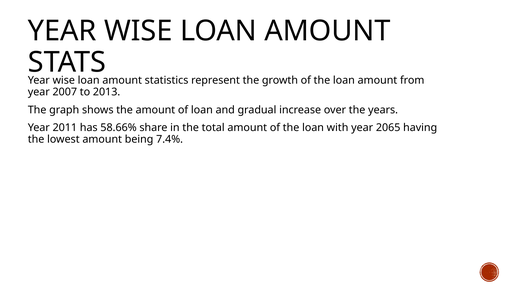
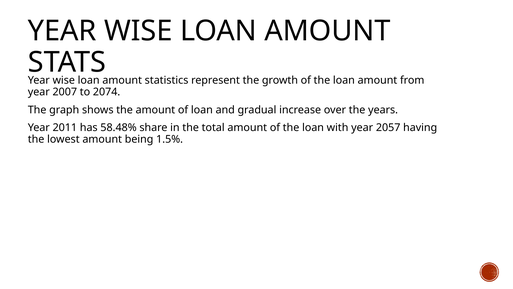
2013: 2013 -> 2074
58.66%: 58.66% -> 58.48%
2065: 2065 -> 2057
7.4%: 7.4% -> 1.5%
